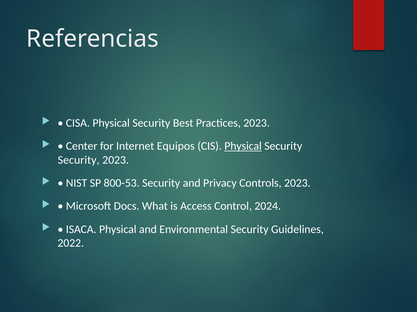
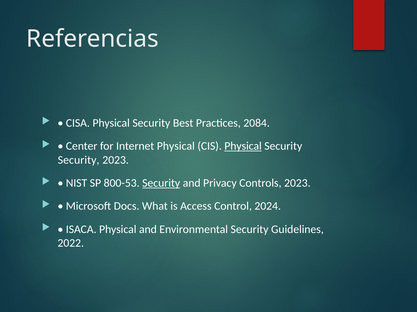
Practices 2023: 2023 -> 2084
Internet Equipos: Equipos -> Physical
Security at (161, 183) underline: none -> present
